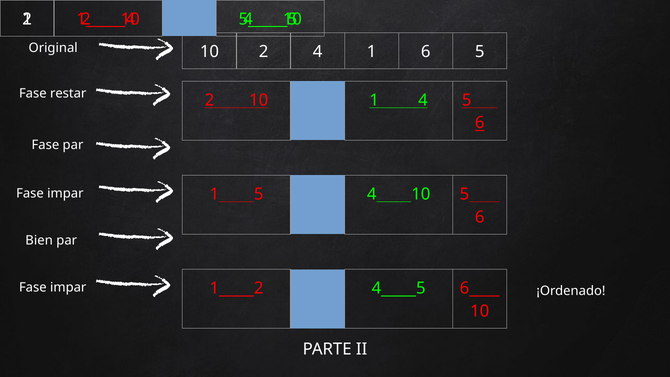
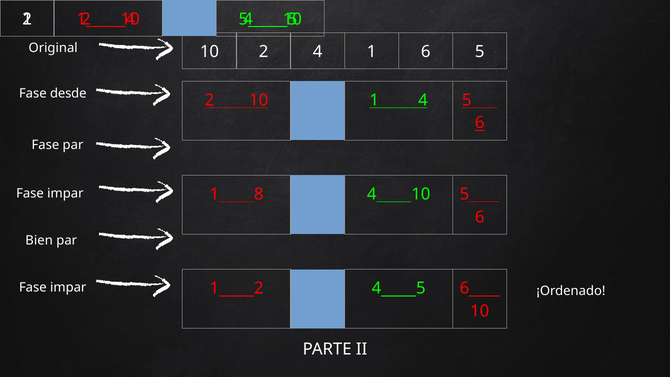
restar: restar -> desde
1 5: 5 -> 8
